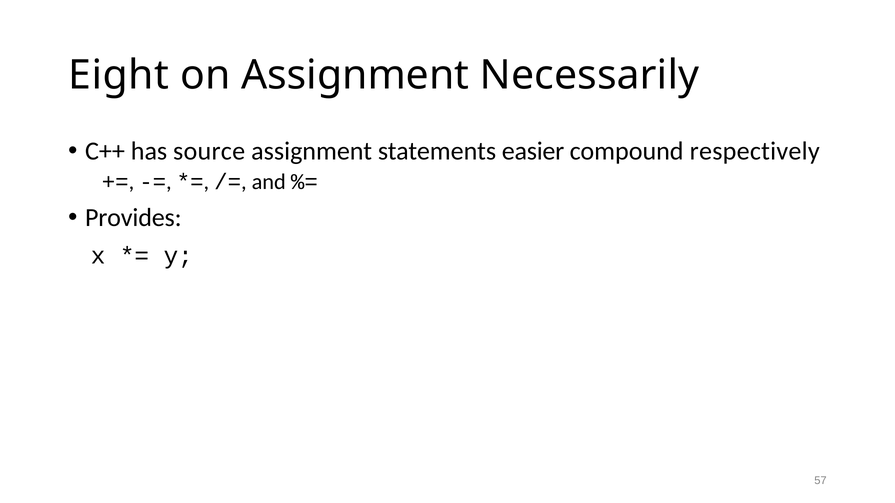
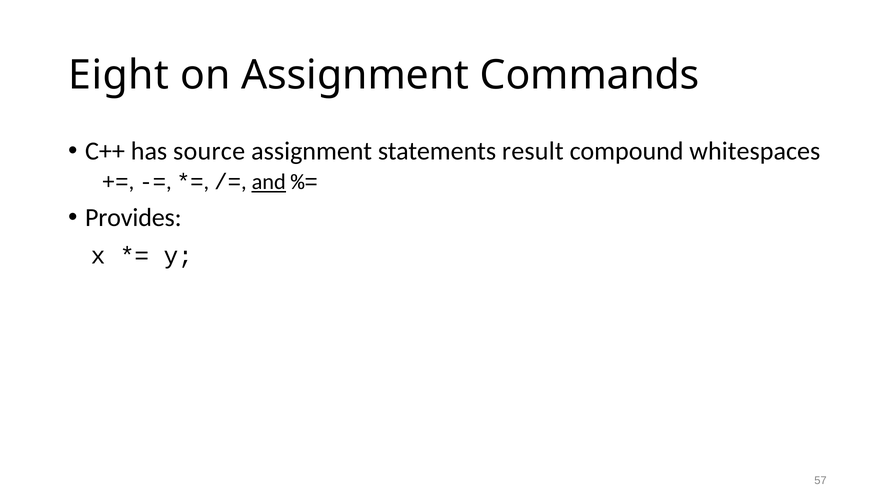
Necessarily: Necessarily -> Commands
easier: easier -> result
respectively: respectively -> whitespaces
and underline: none -> present
